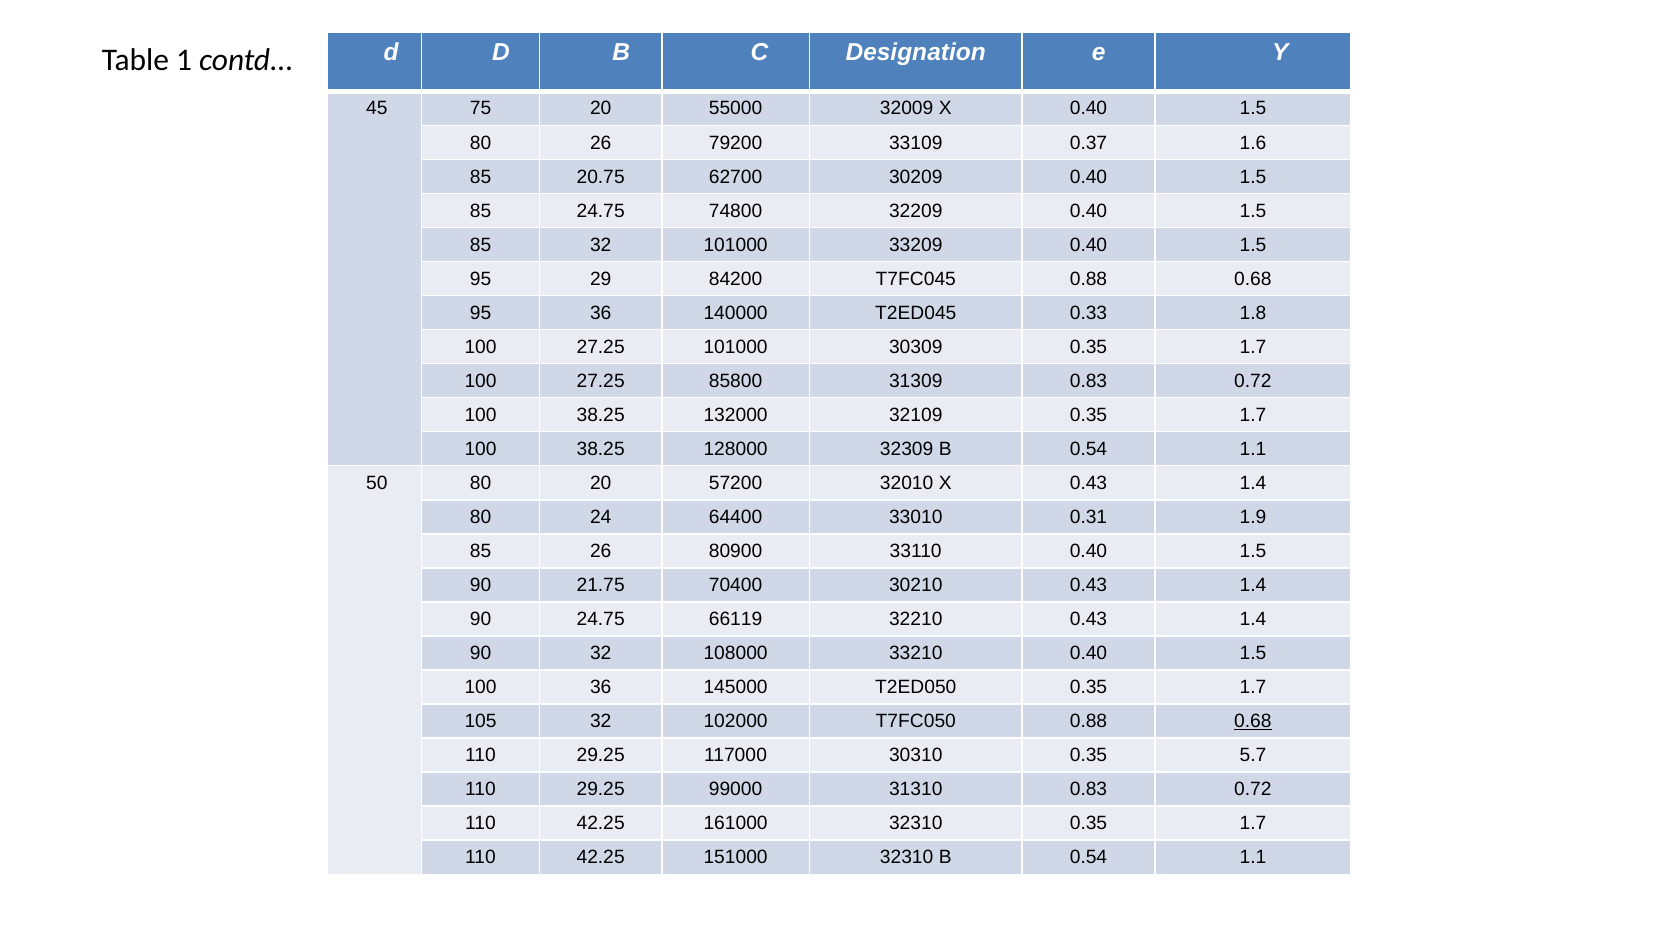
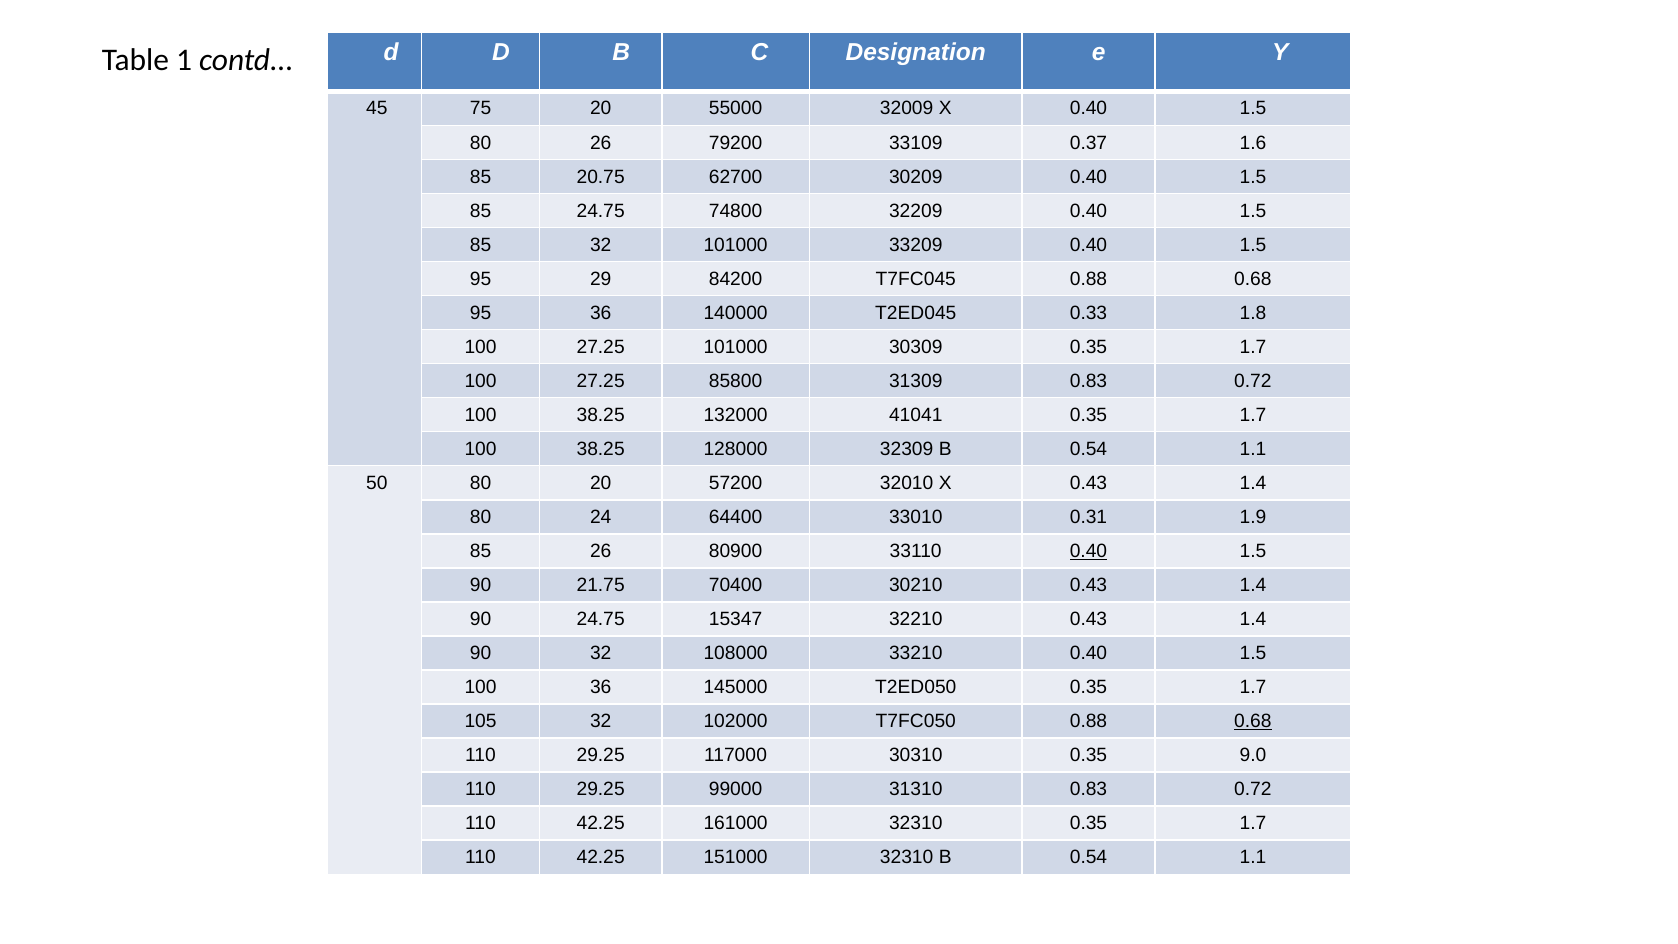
32109: 32109 -> 41041
0.40 at (1088, 551) underline: none -> present
66119: 66119 -> 15347
5.7: 5.7 -> 9.0
